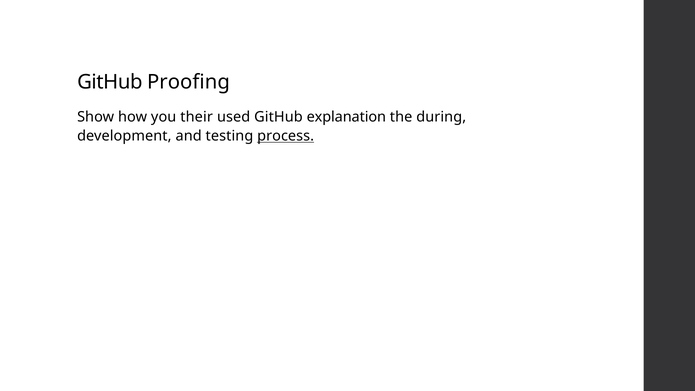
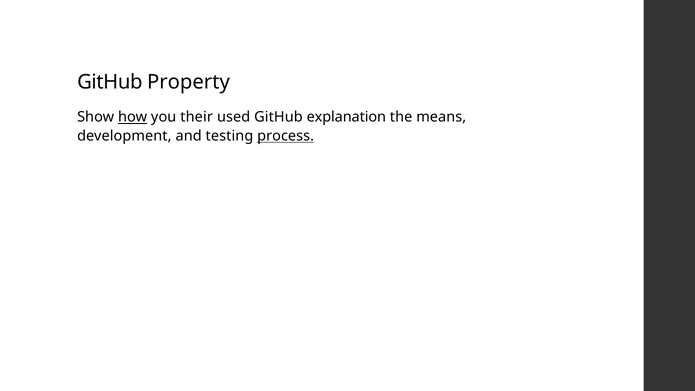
Proofing: Proofing -> Property
how underline: none -> present
during: during -> means
